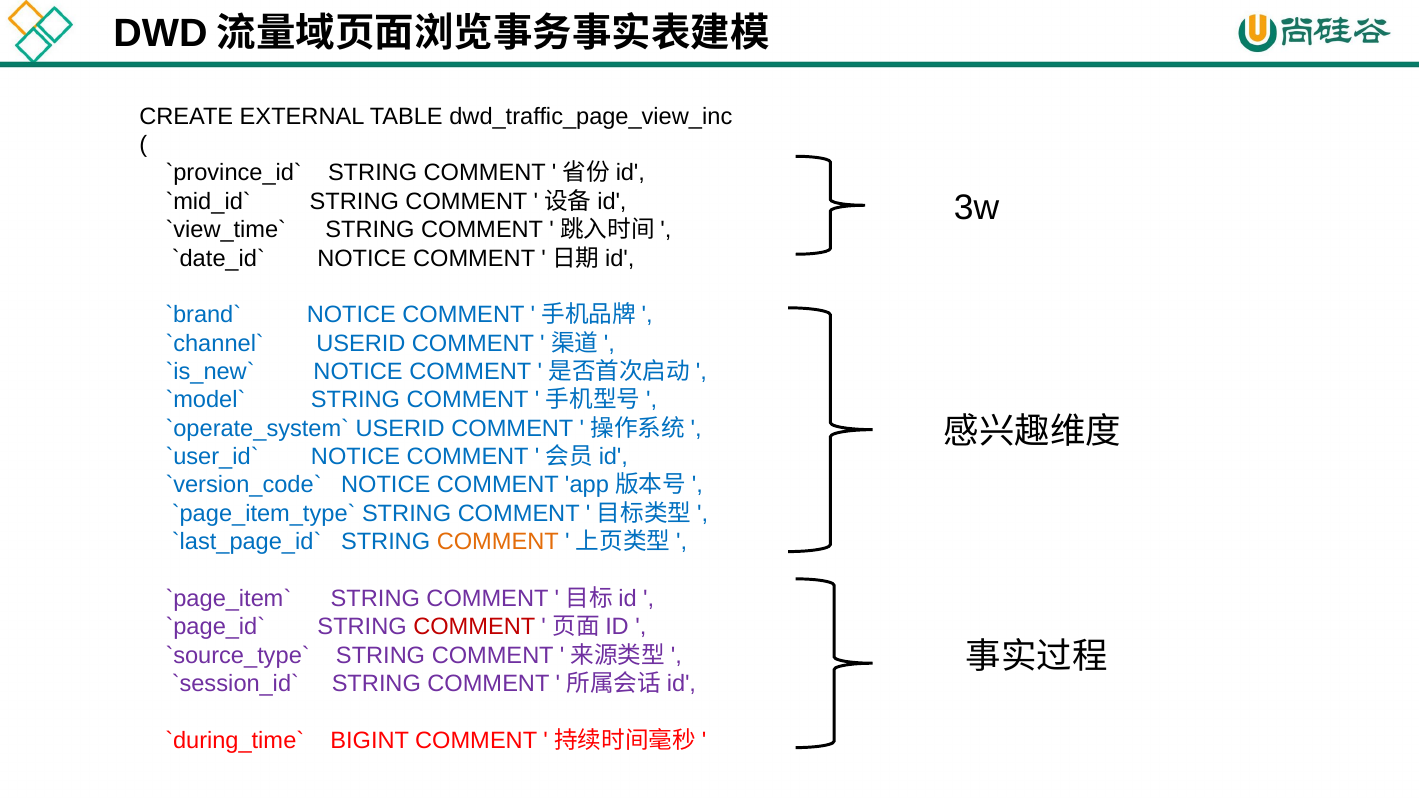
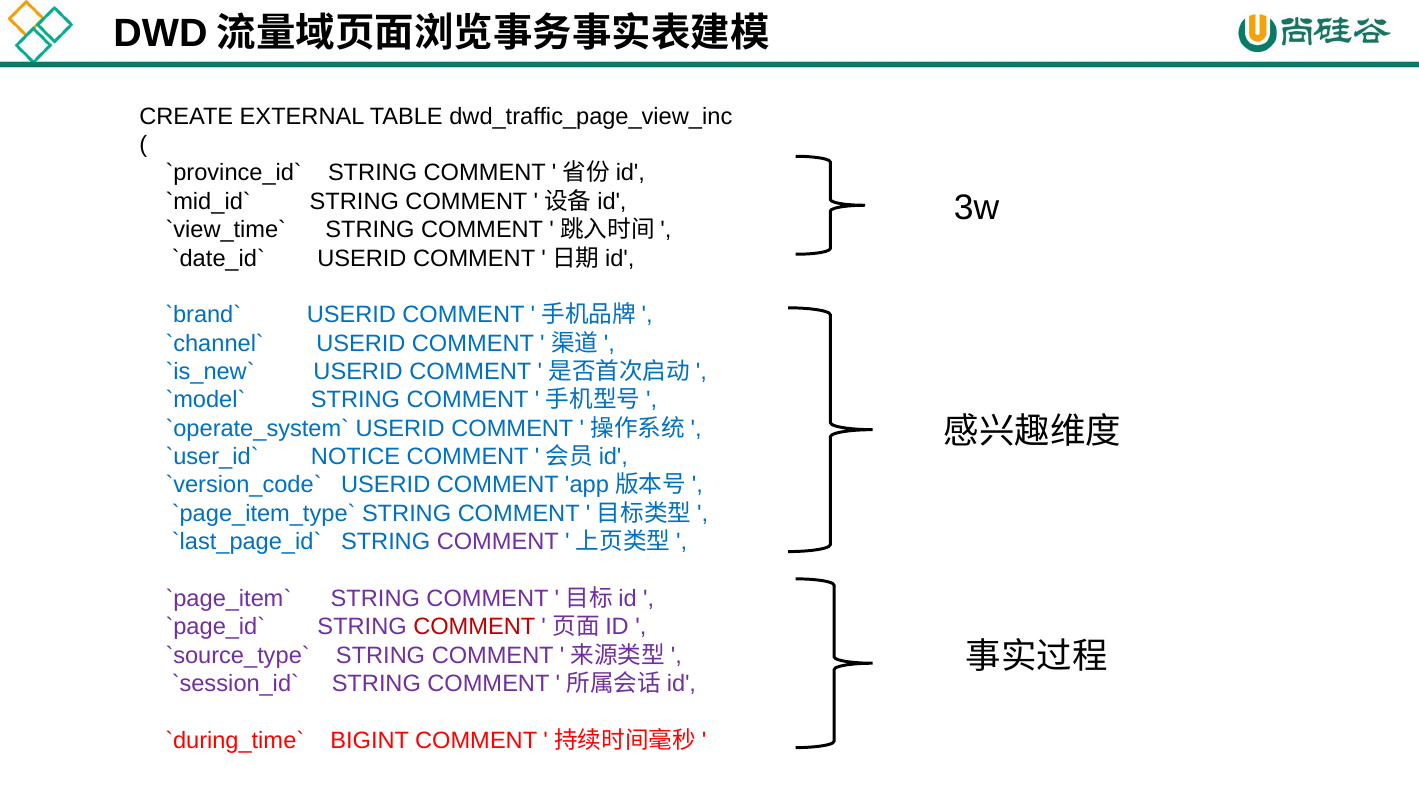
NOTICE at (362, 258): NOTICE -> USERID
NOTICE at (351, 315): NOTICE -> USERID
NOTICE at (358, 372): NOTICE -> USERID
NOTICE at (386, 485): NOTICE -> USERID
COMMENT at (498, 542) colour: orange -> purple
